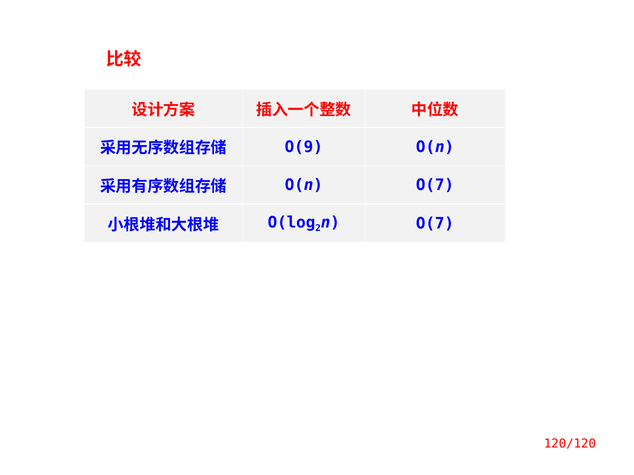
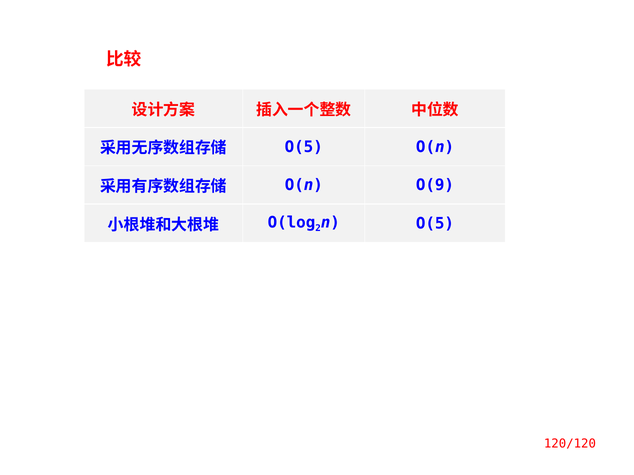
O(9 at (304, 147): O(9 -> O(5
O(n O(7: O(7 -> O(9
O(7 at (435, 224): O(7 -> O(5
